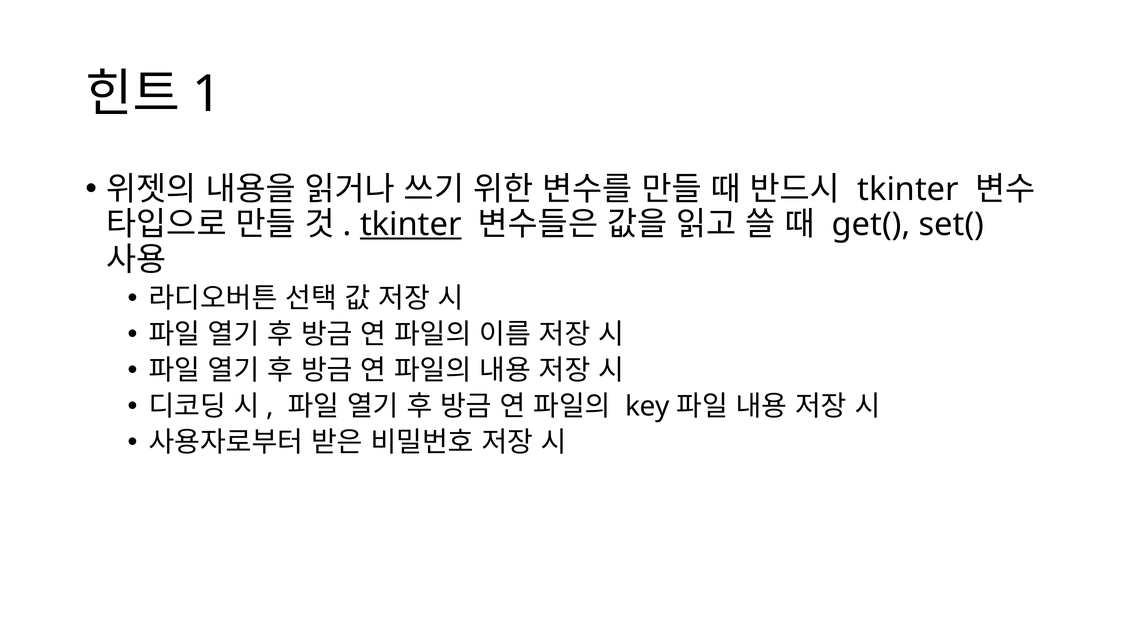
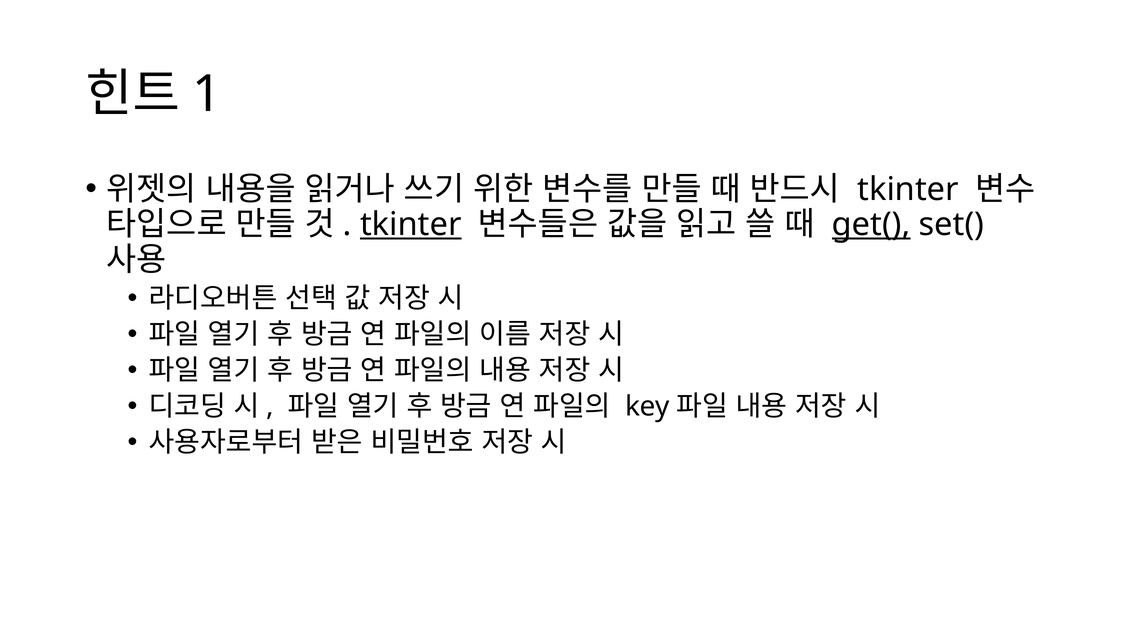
get( underline: none -> present
